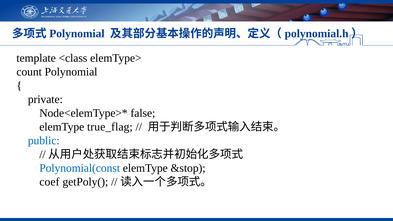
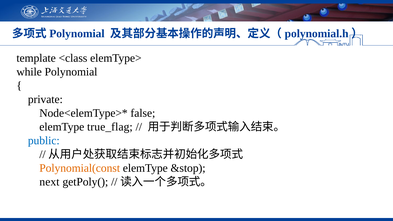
count: count -> while
Polynomial(const colour: blue -> orange
coef: coef -> next
